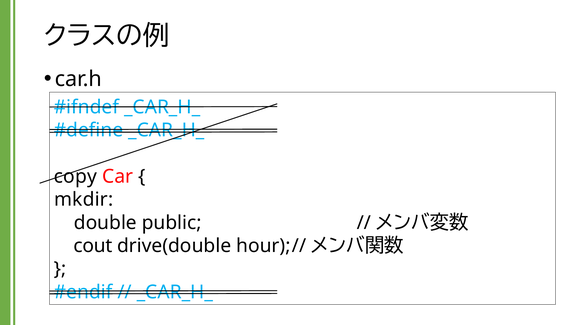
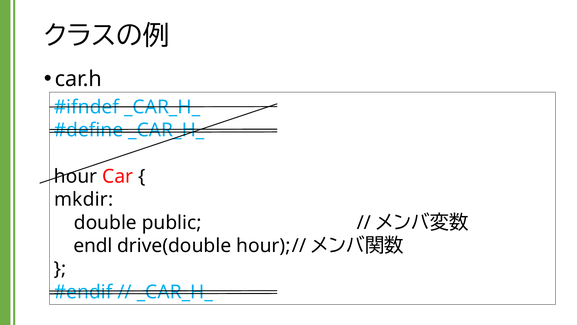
copy: copy -> hour
cout: cout -> endl
